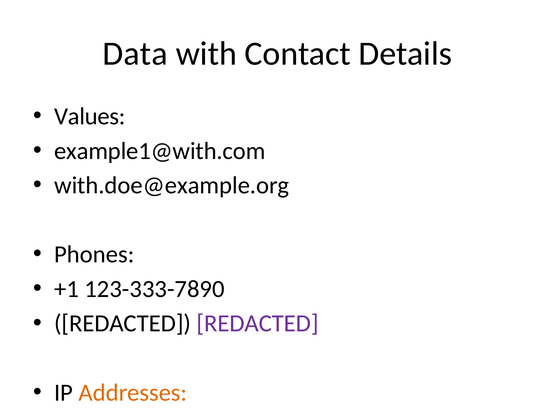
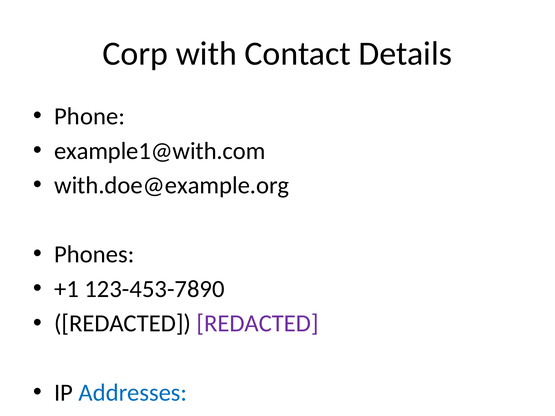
Data: Data -> Corp
Values: Values -> Phone
123-333-7890: 123-333-7890 -> 123-453-7890
Addresses colour: orange -> blue
